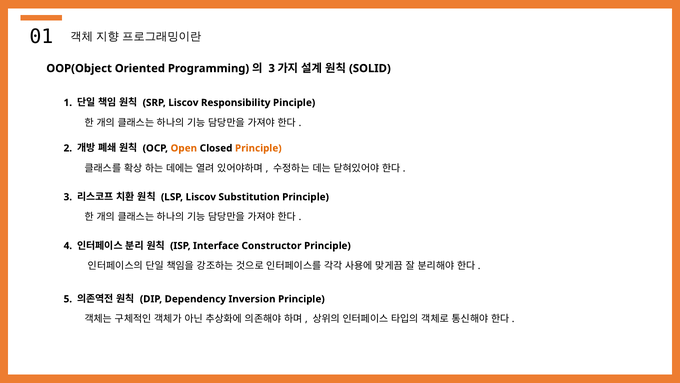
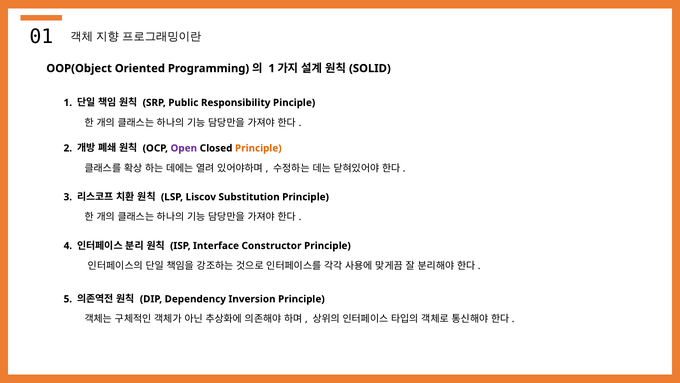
3 at (272, 68): 3 -> 1
SRP Liscov: Liscov -> Public
Open colour: orange -> purple
